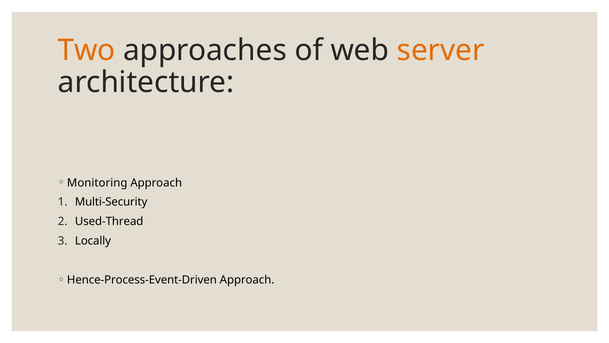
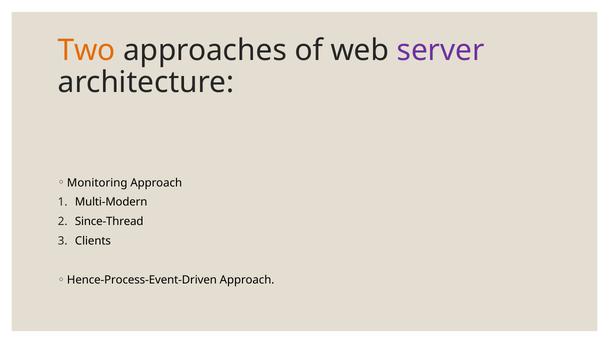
server colour: orange -> purple
Multi-Security: Multi-Security -> Multi-Modern
Used-Thread: Used-Thread -> Since-Thread
Locally: Locally -> Clients
